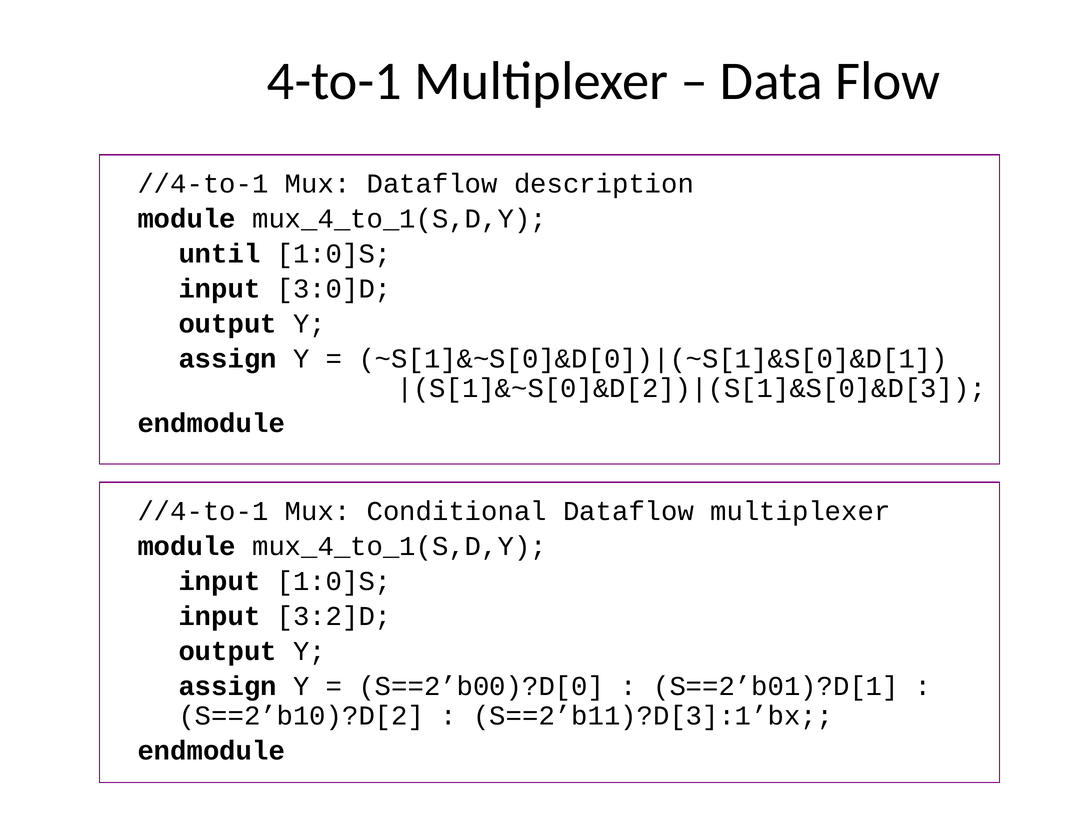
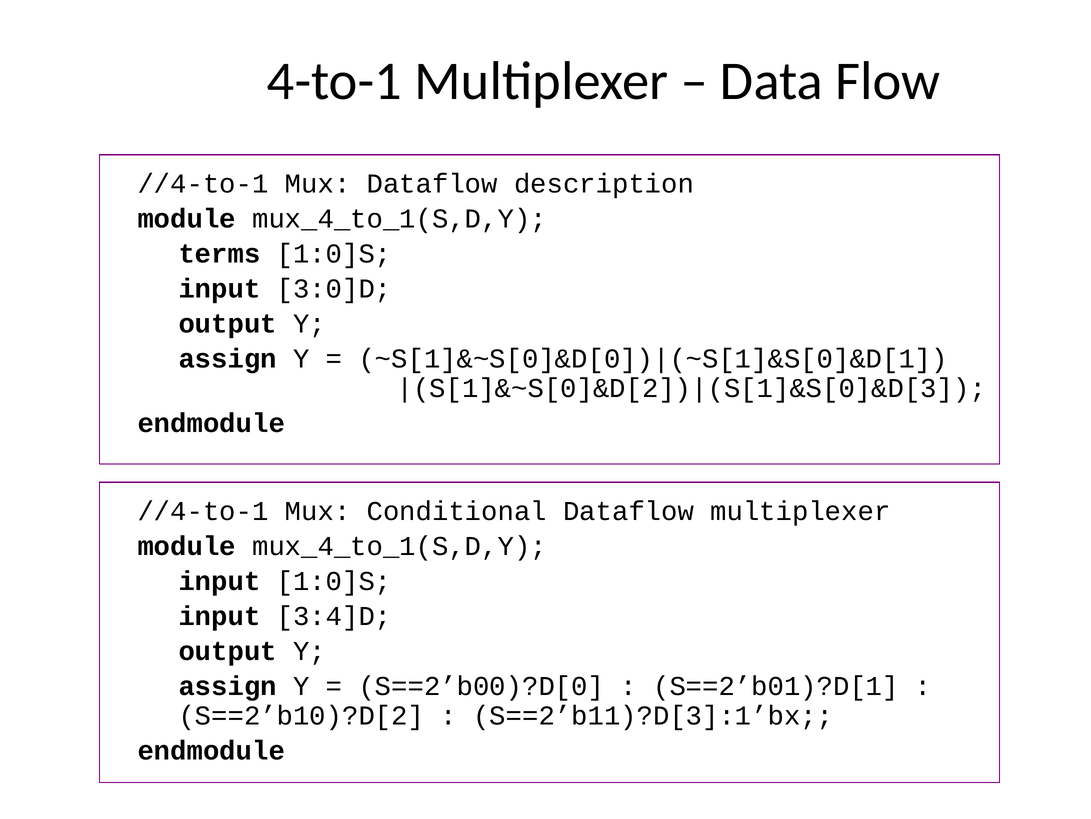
until: until -> terms
3:2]D: 3:2]D -> 3:4]D
